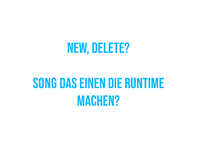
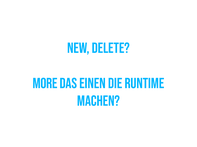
Song: Song -> More
